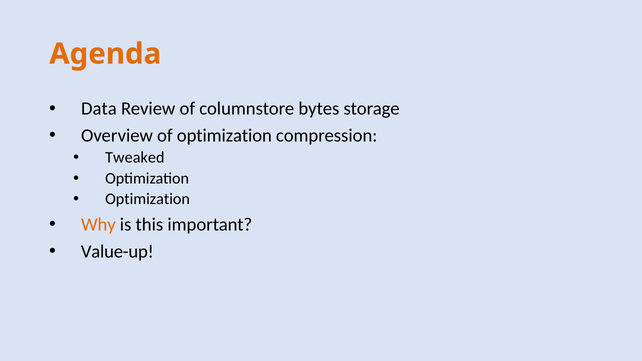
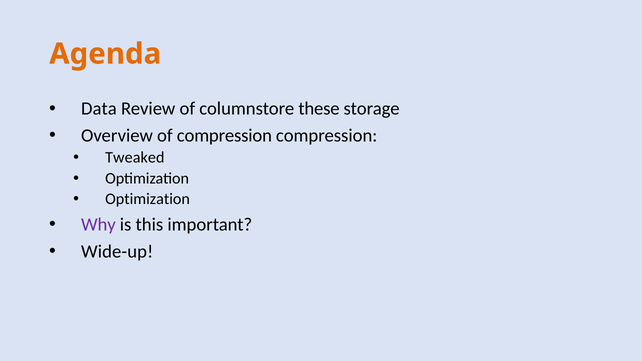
bytes: bytes -> these
of optimization: optimization -> compression
Why colour: orange -> purple
Value-up: Value-up -> Wide-up
